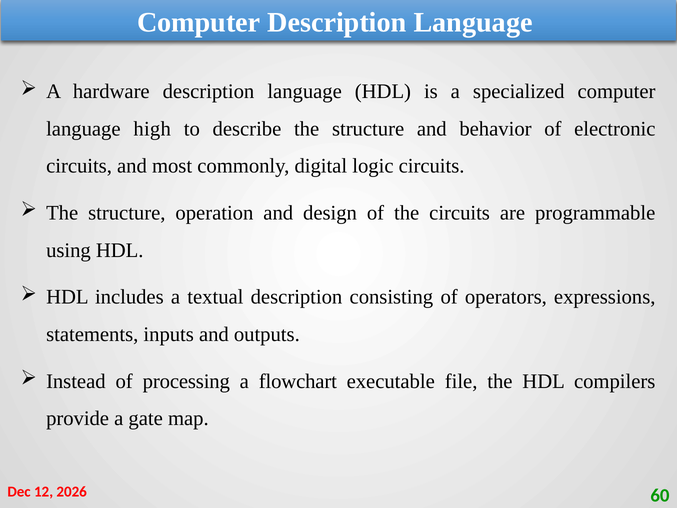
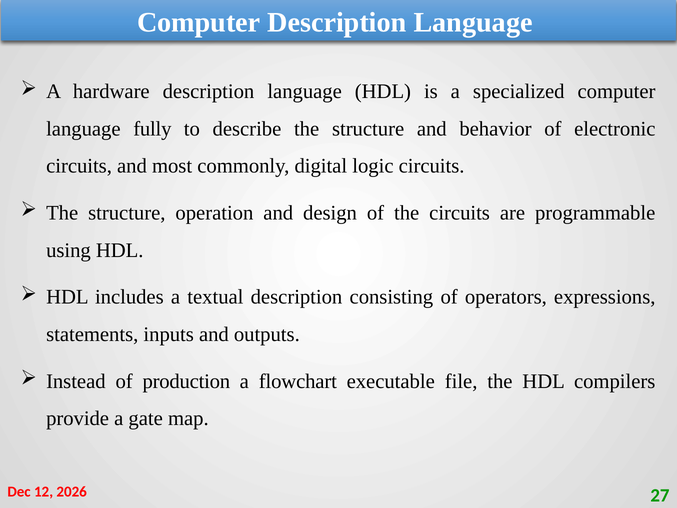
high: high -> fully
processing: processing -> production
60: 60 -> 27
